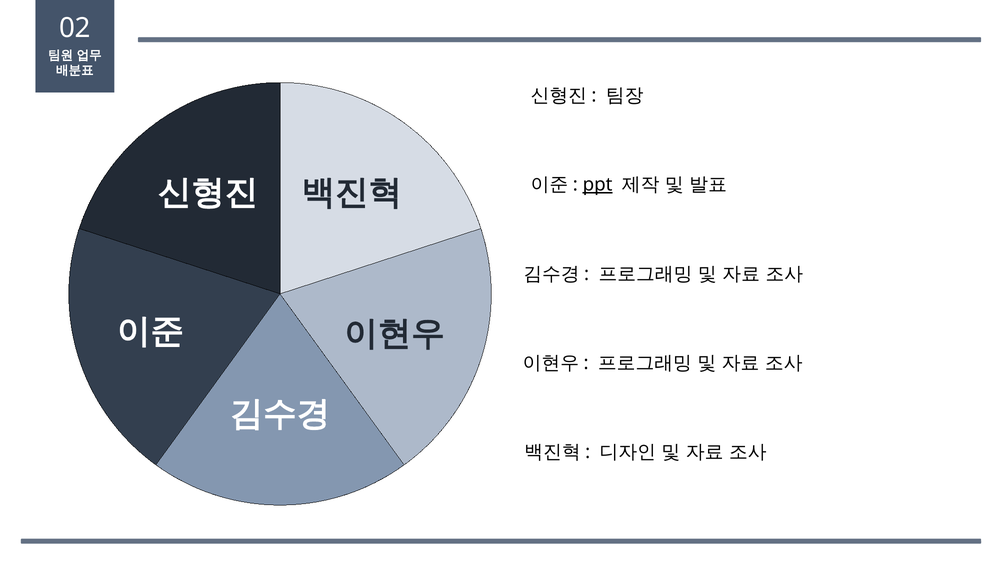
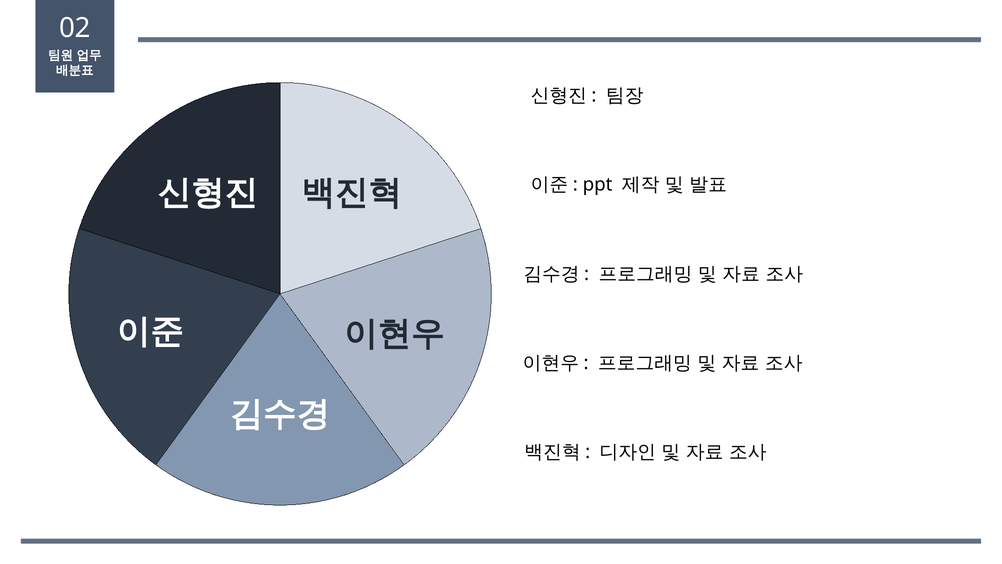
ppt underline: present -> none
